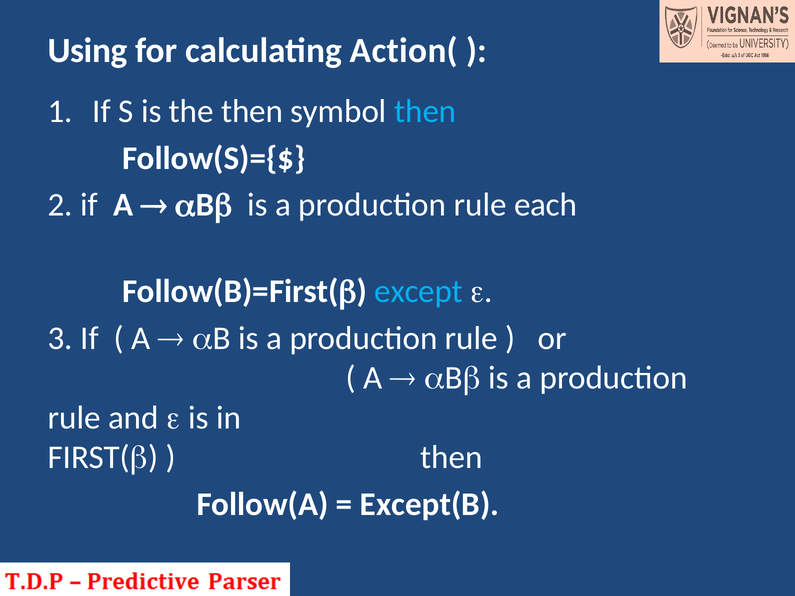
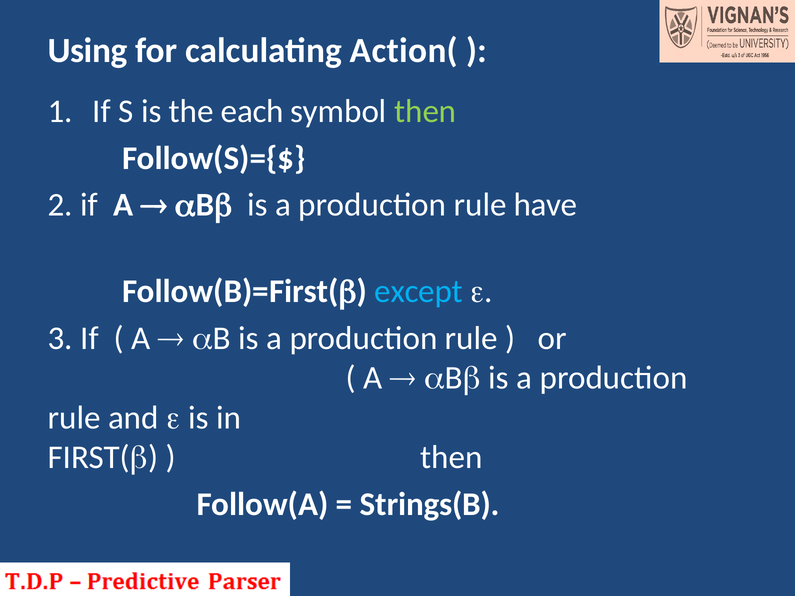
the then: then -> each
then at (425, 111) colour: light blue -> light green
each: each -> have
Except(B: Except(B -> Strings(B
